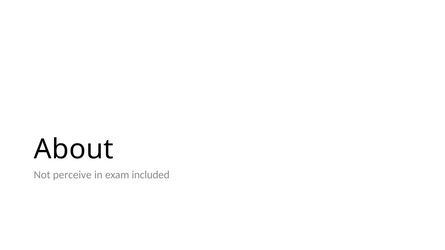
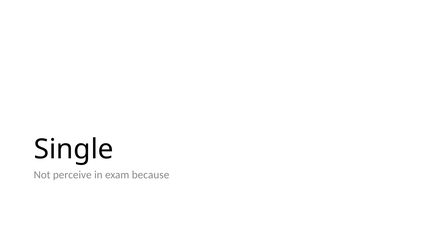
About: About -> Single
included: included -> because
